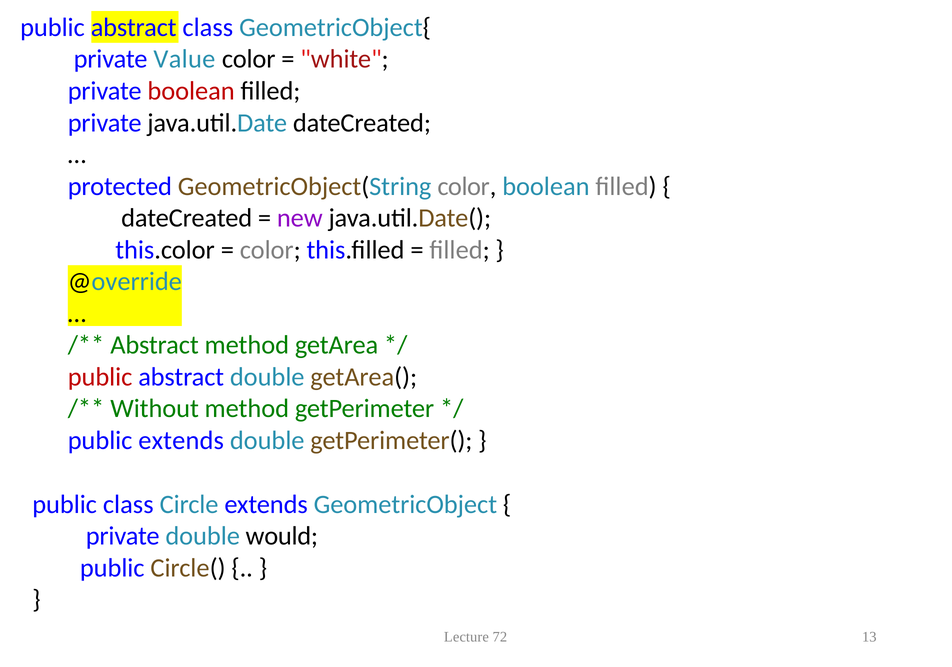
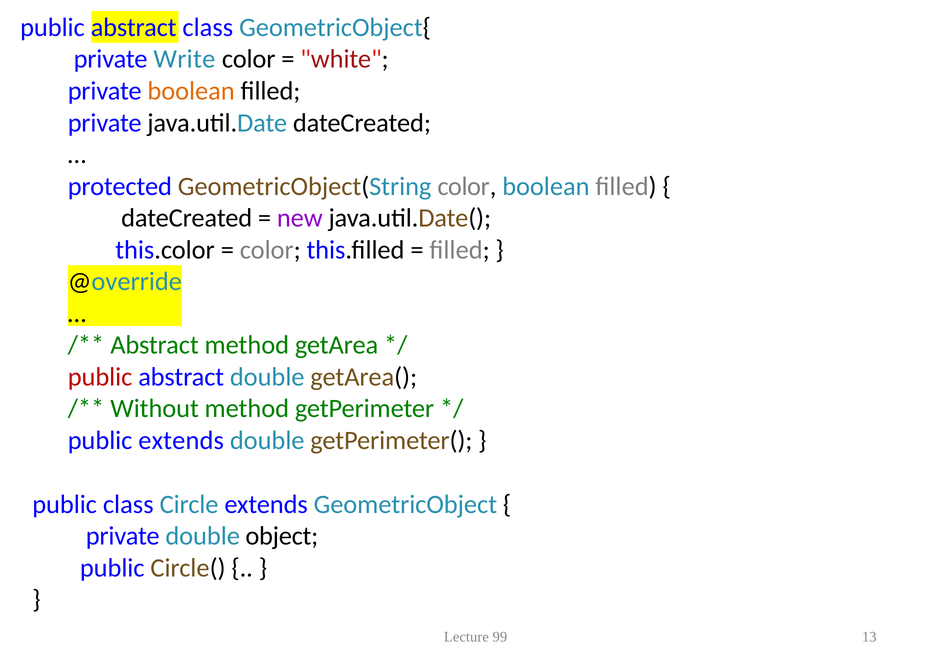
Value: Value -> Write
boolean at (191, 91) colour: red -> orange
would: would -> object
72: 72 -> 99
